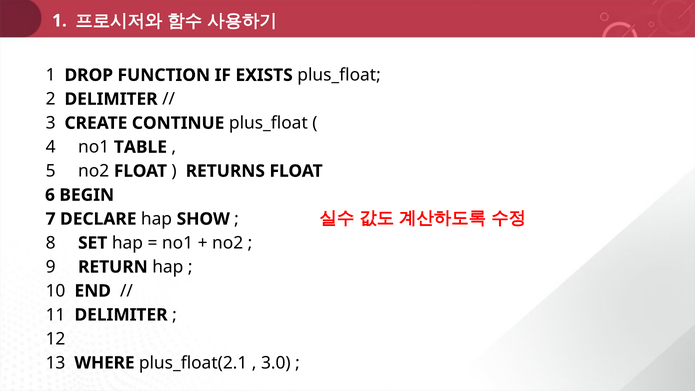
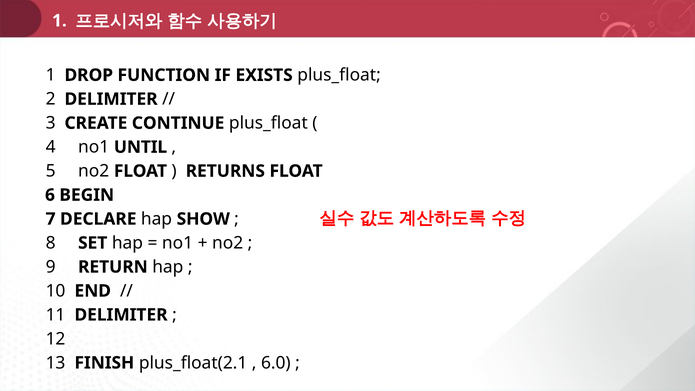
TABLE: TABLE -> UNTIL
WHERE: WHERE -> FINISH
3.0: 3.0 -> 6.0
